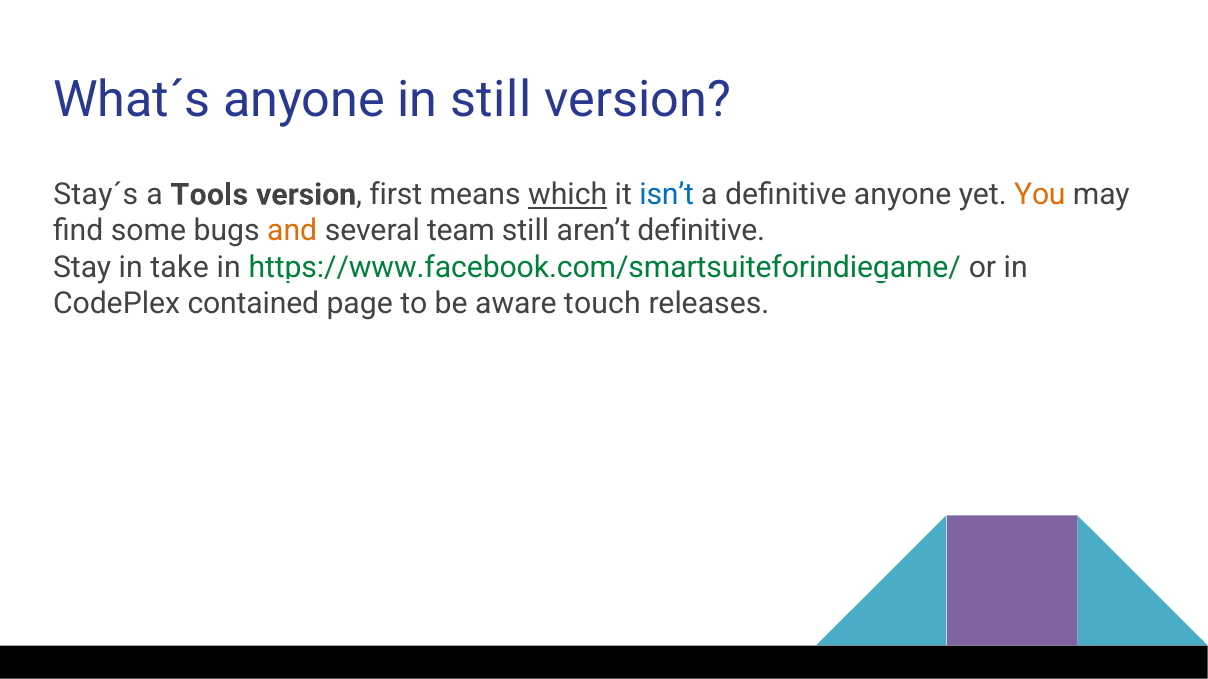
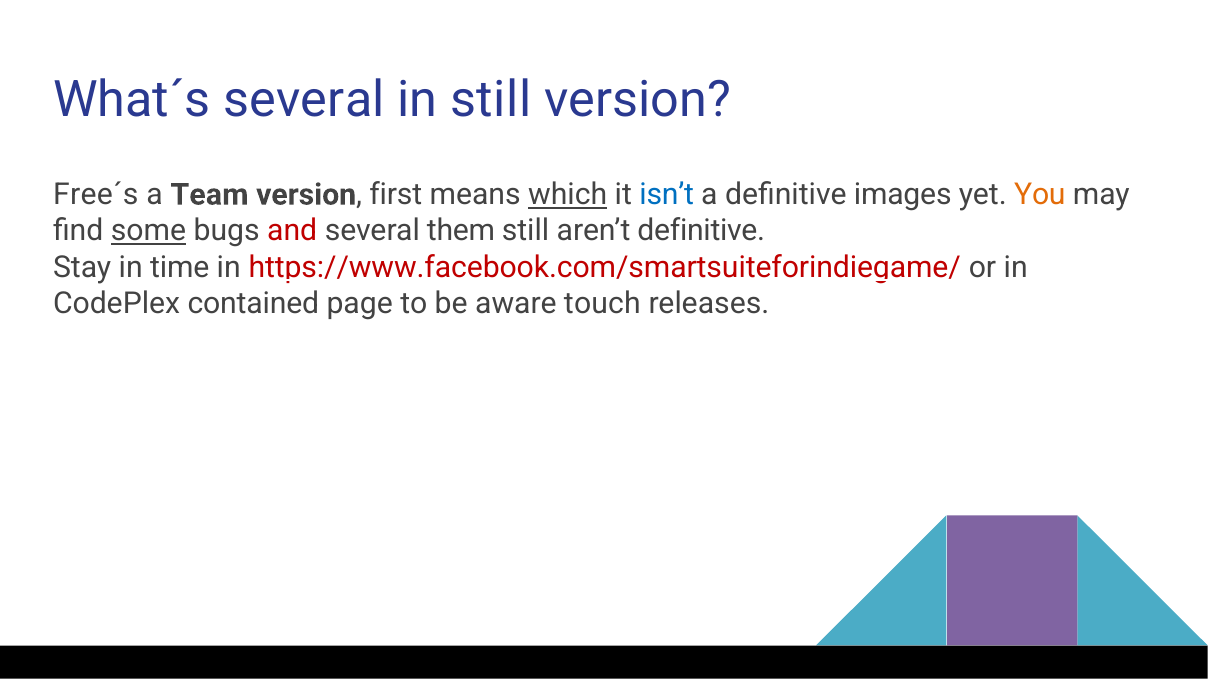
What´s anyone: anyone -> several
Stay´s: Stay´s -> Free´s
Tools: Tools -> Team
definitive anyone: anyone -> images
some underline: none -> present
and colour: orange -> red
team: team -> them
take: take -> time
https://www.facebook.com/smartsuiteforindiegame/ colour: green -> red
